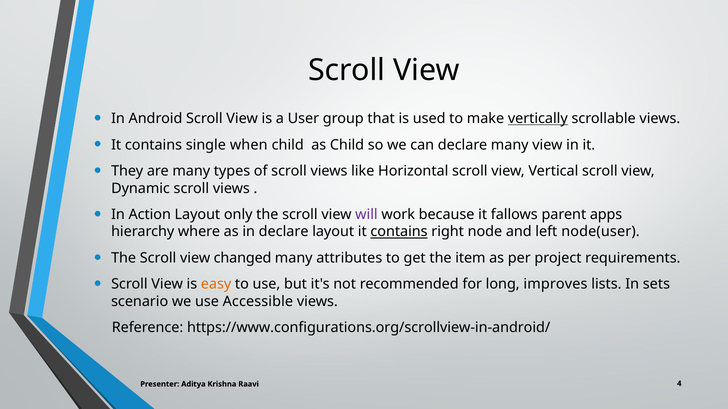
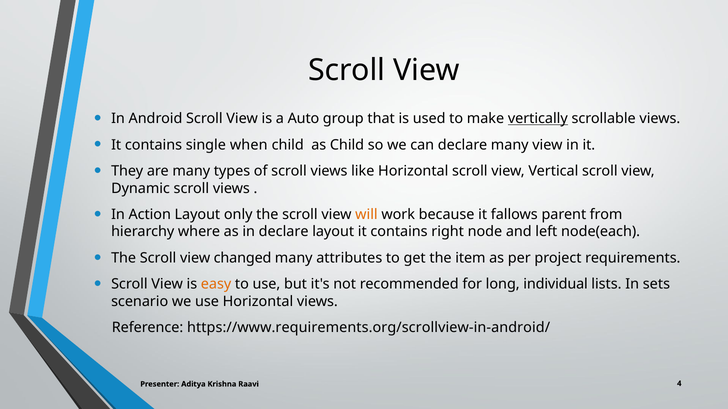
User: User -> Auto
will colour: purple -> orange
apps: apps -> from
contains at (399, 232) underline: present -> none
node(user: node(user -> node(each
improves: improves -> individual
use Accessible: Accessible -> Horizontal
https://www.configurations.org/scrollview-in-android/: https://www.configurations.org/scrollview-in-android/ -> https://www.requirements.org/scrollview-in-android/
